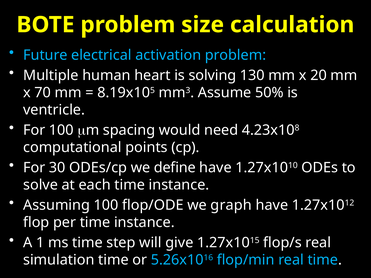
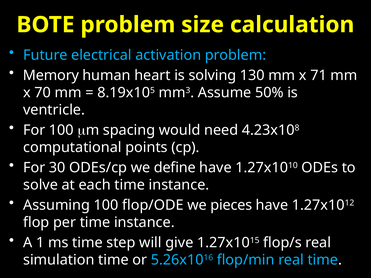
Multiple: Multiple -> Memory
20: 20 -> 71
graph: graph -> pieces
